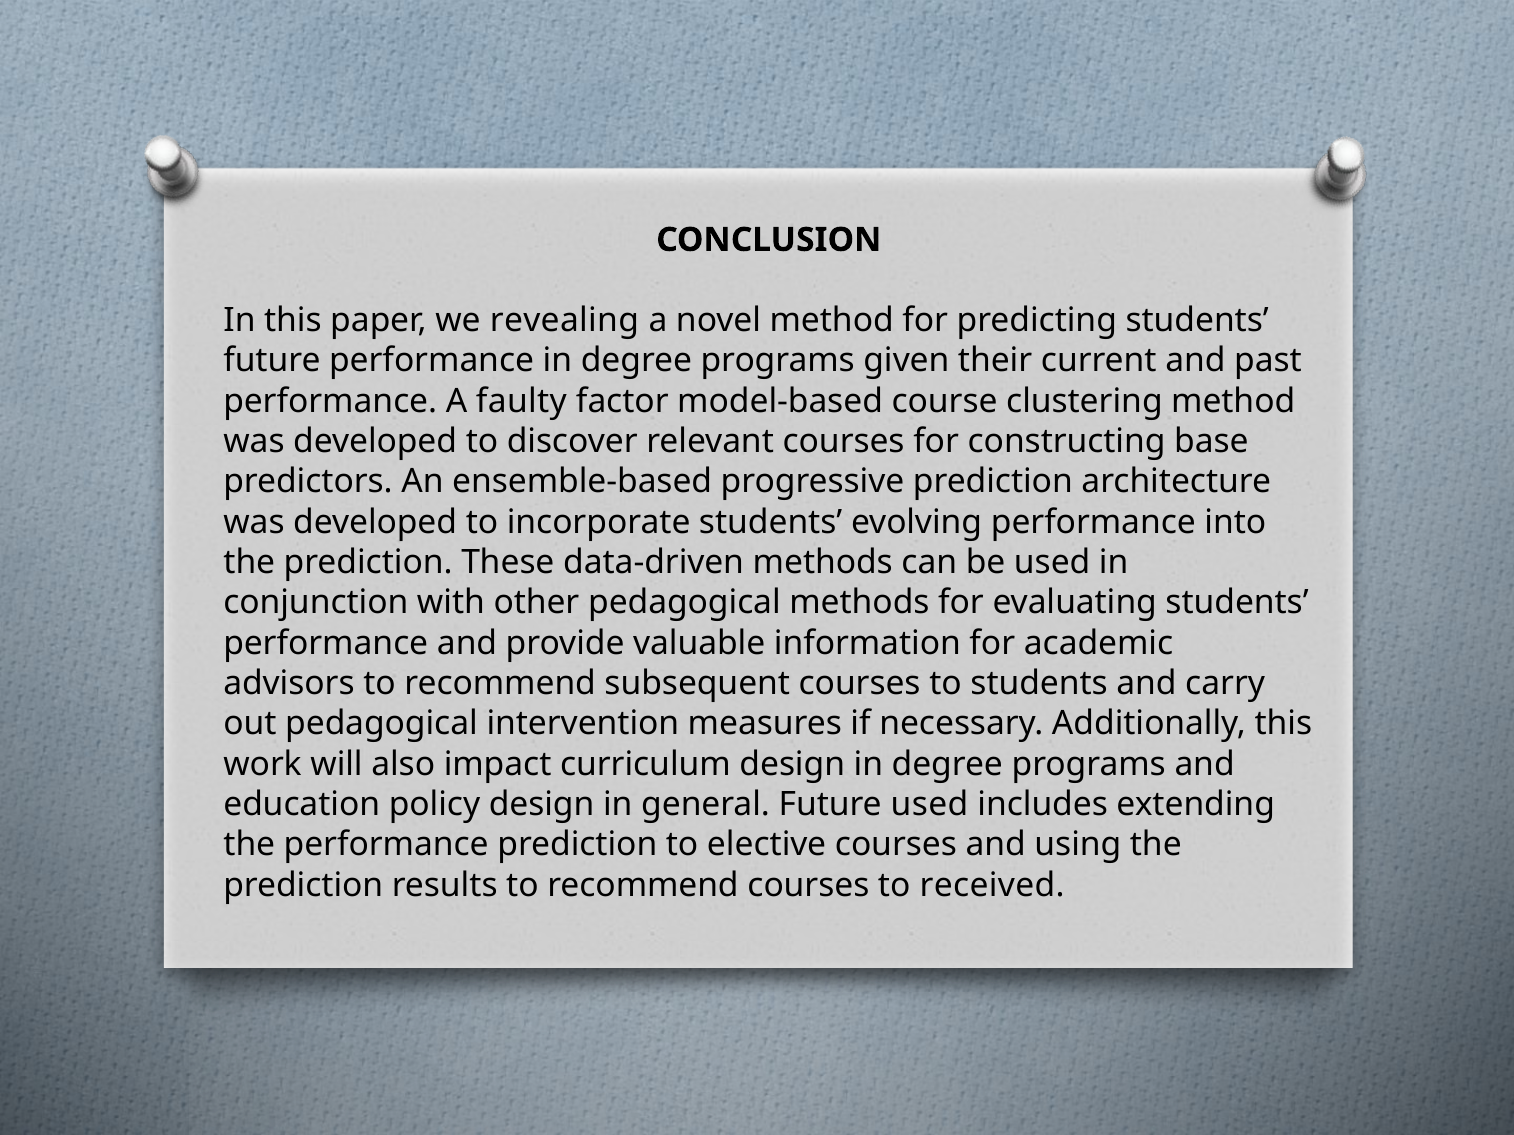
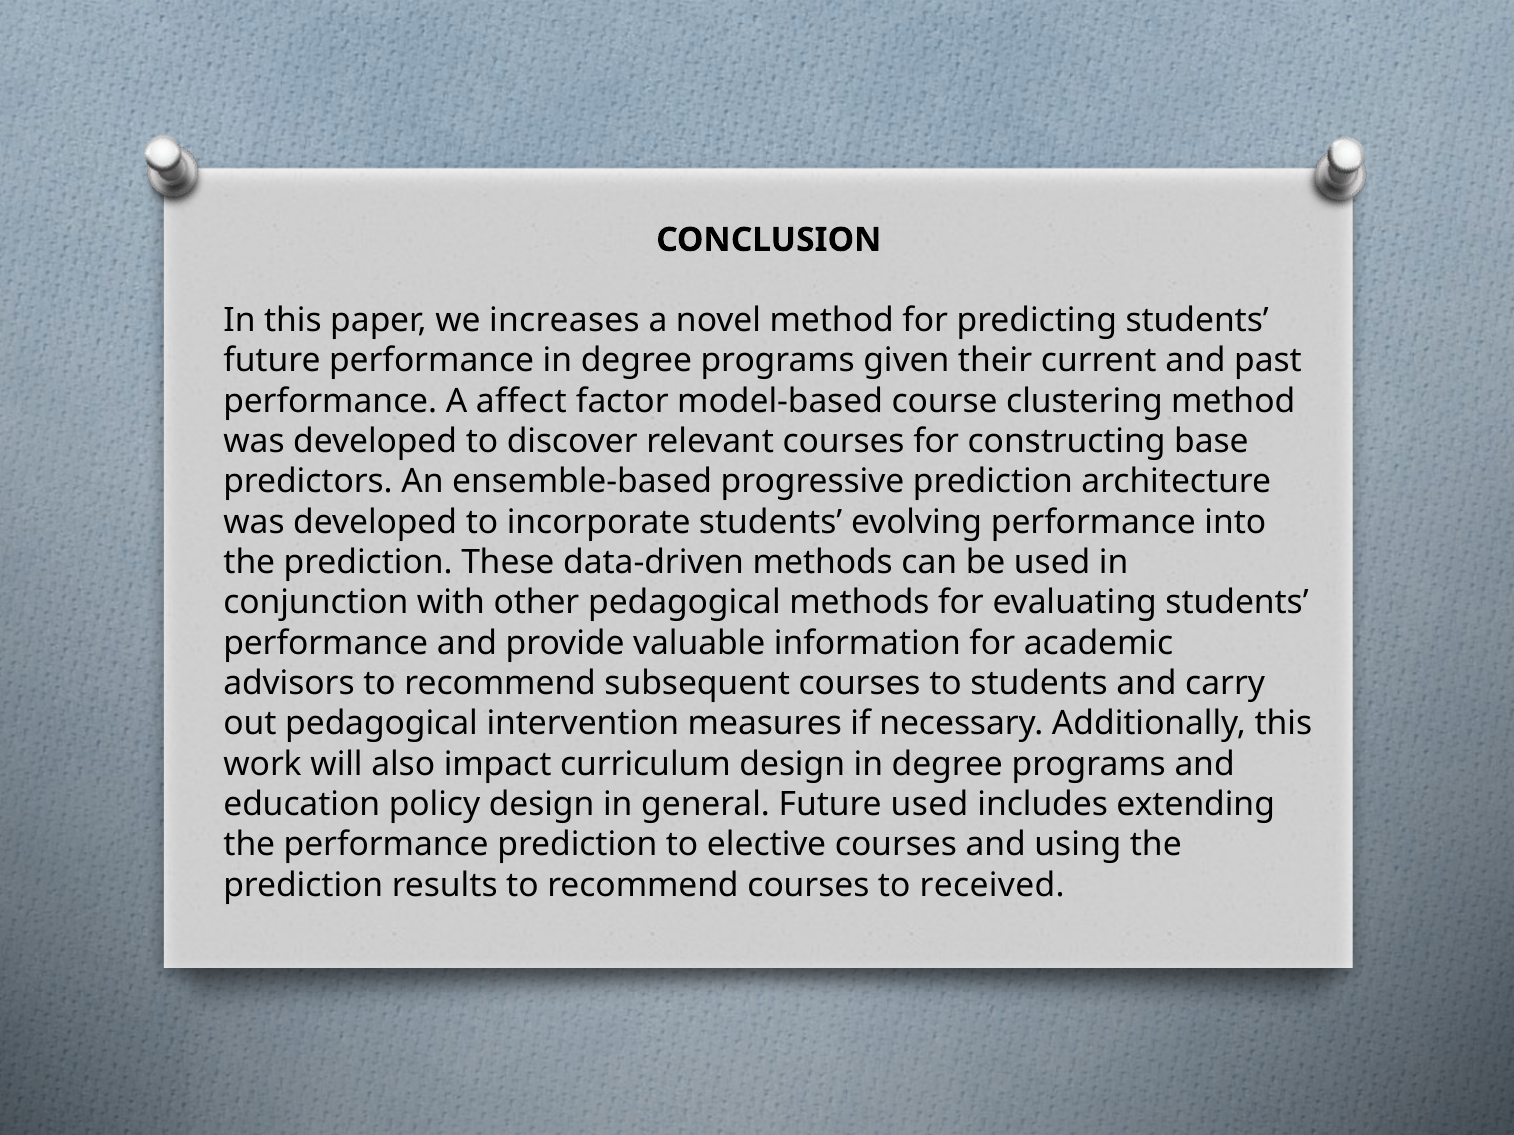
revealing: revealing -> increases
faulty: faulty -> affect
